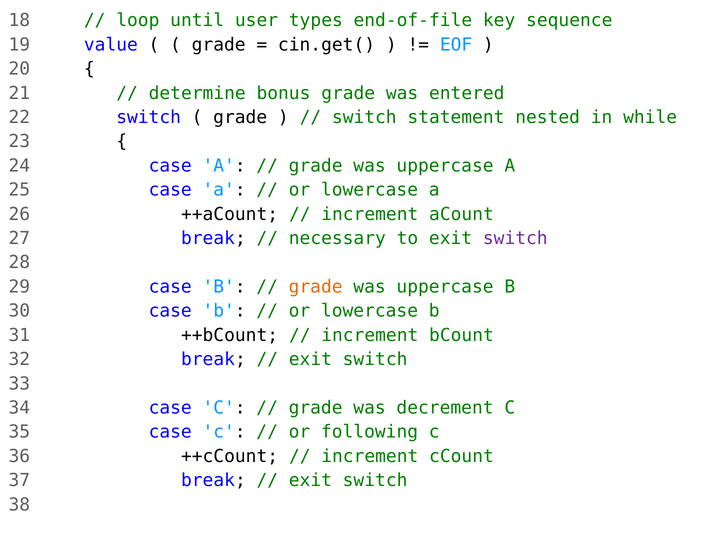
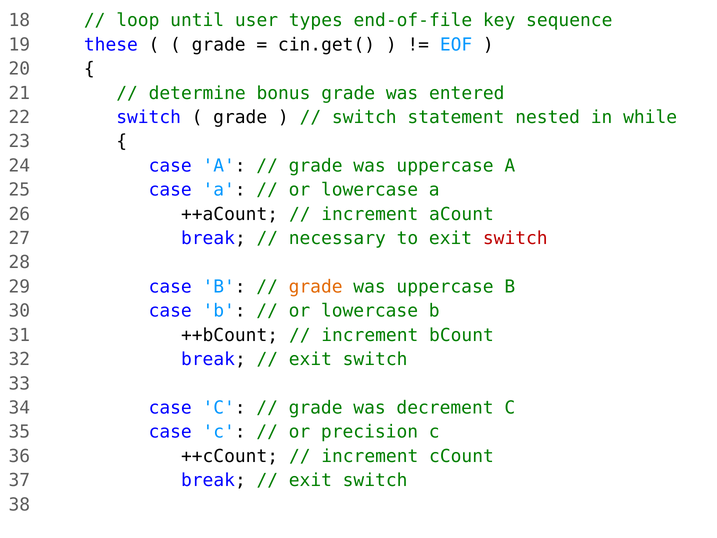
value: value -> these
switch at (515, 238) colour: purple -> red
following: following -> precision
